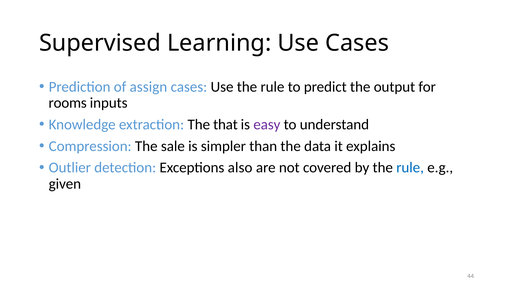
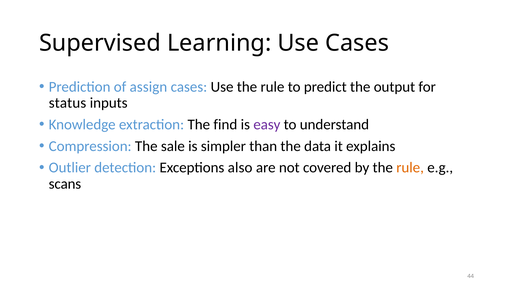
rooms: rooms -> status
that: that -> find
rule at (410, 167) colour: blue -> orange
given: given -> scans
